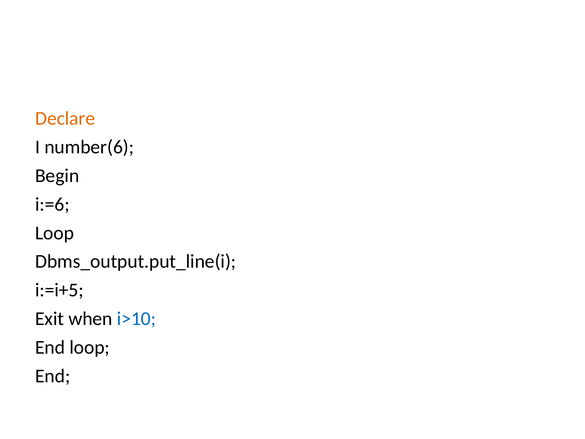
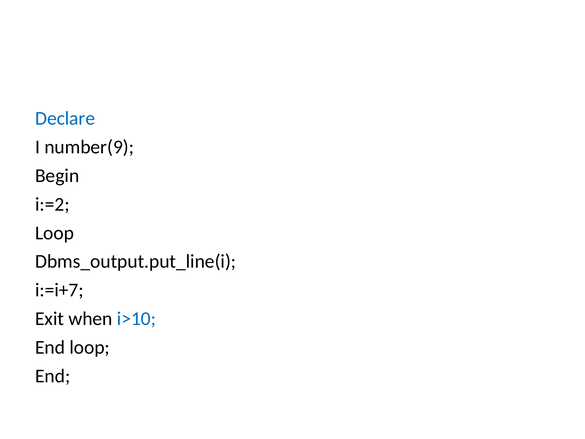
Declare colour: orange -> blue
number(6: number(6 -> number(9
i:=6: i:=6 -> i:=2
i:=i+5: i:=i+5 -> i:=i+7
